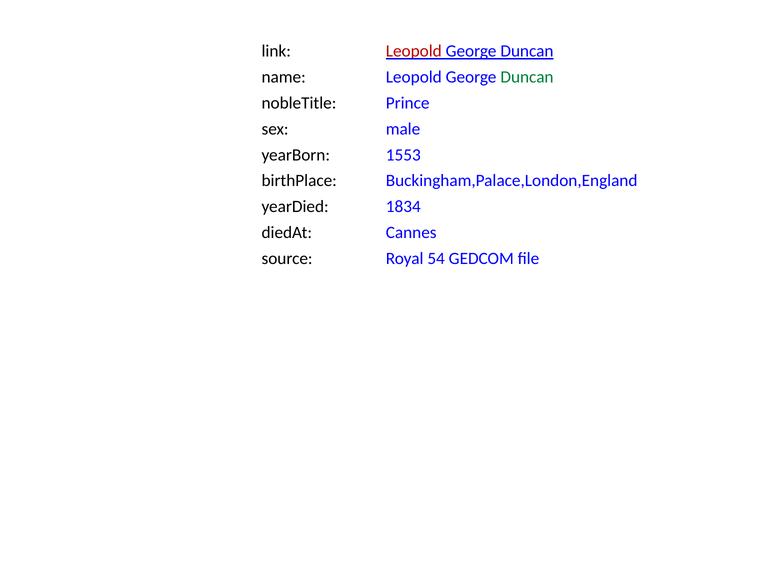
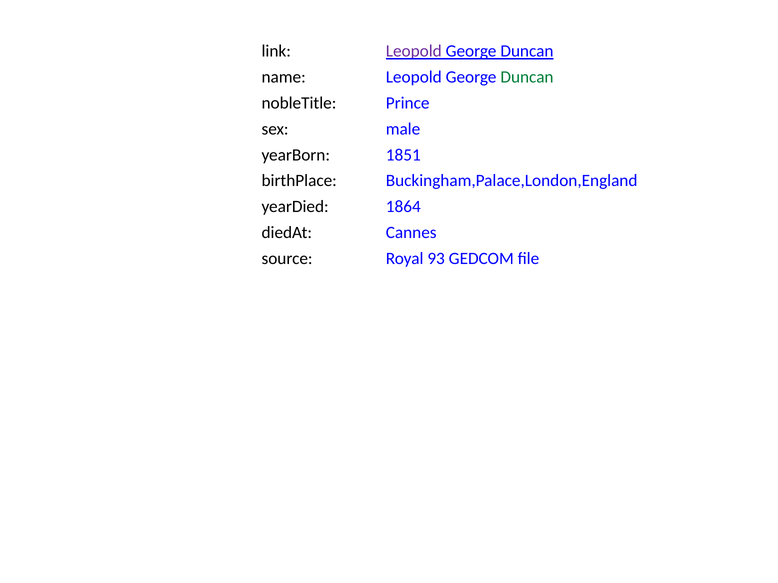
Leopold at (414, 51) colour: red -> purple
1553: 1553 -> 1851
1834: 1834 -> 1864
54: 54 -> 93
